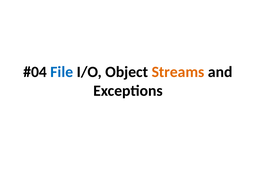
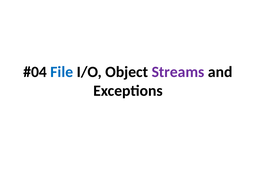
Streams colour: orange -> purple
